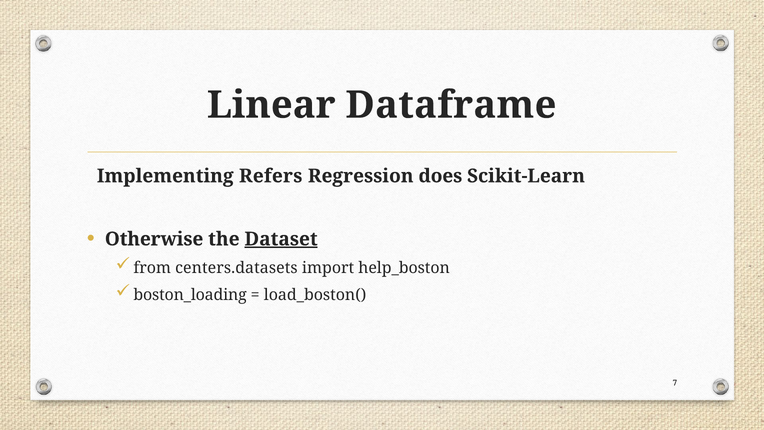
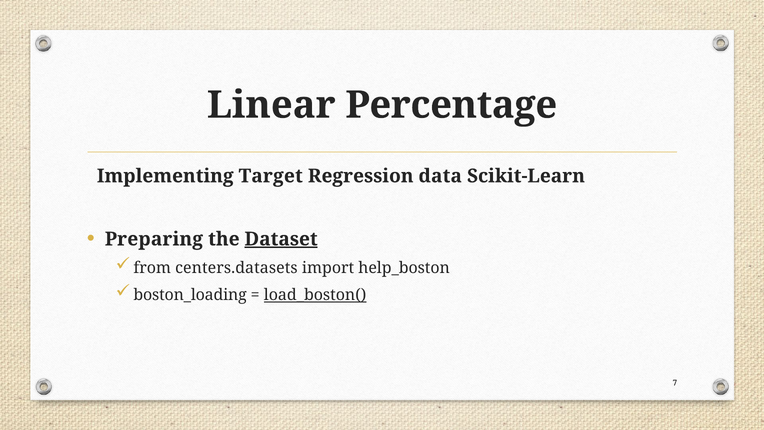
Dataframe: Dataframe -> Percentage
Refers: Refers -> Target
does: does -> data
Otherwise: Otherwise -> Preparing
load_boston( underline: none -> present
